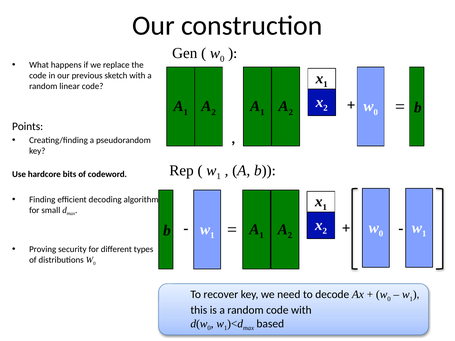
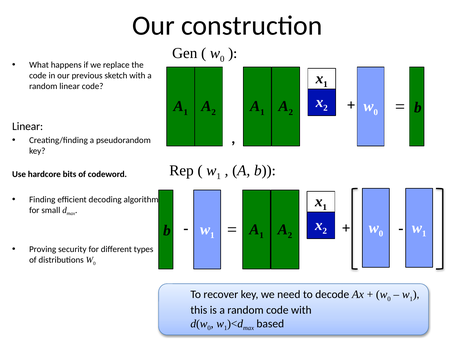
Points at (28, 126): Points -> Linear
